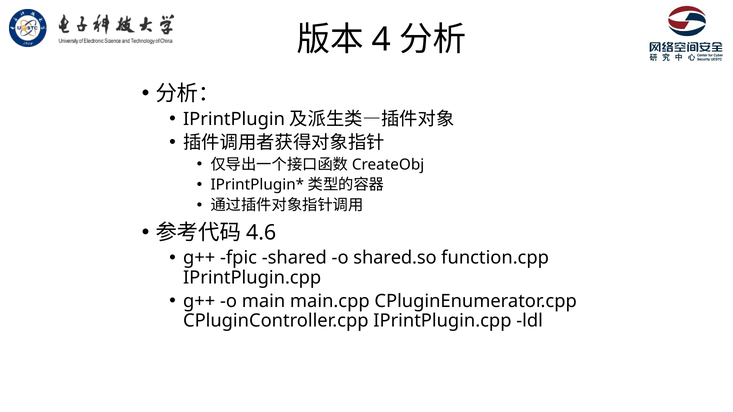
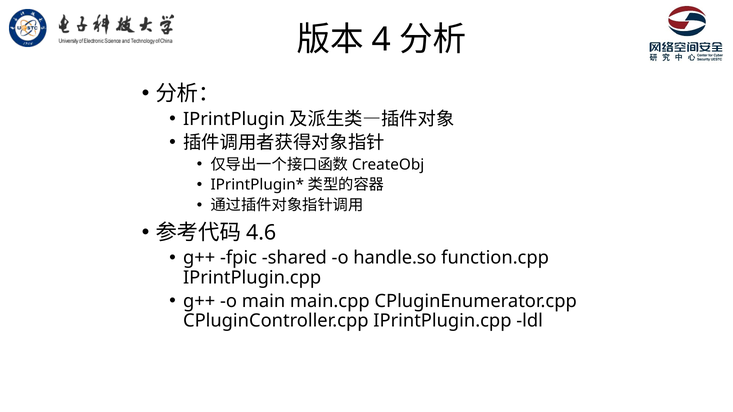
shared.so: shared.so -> handle.so
